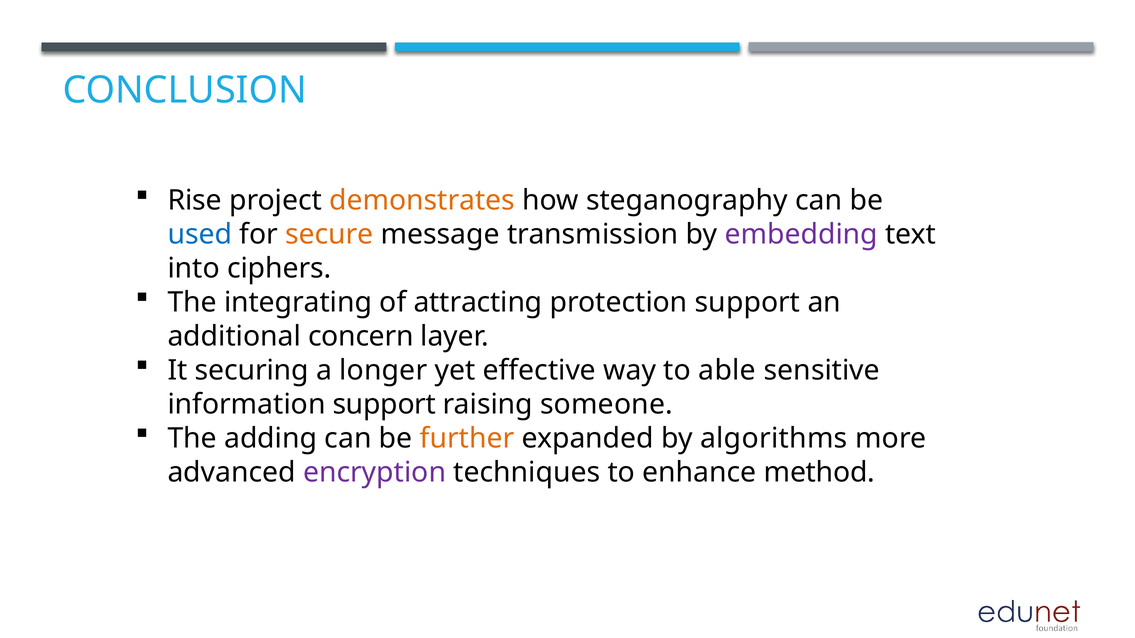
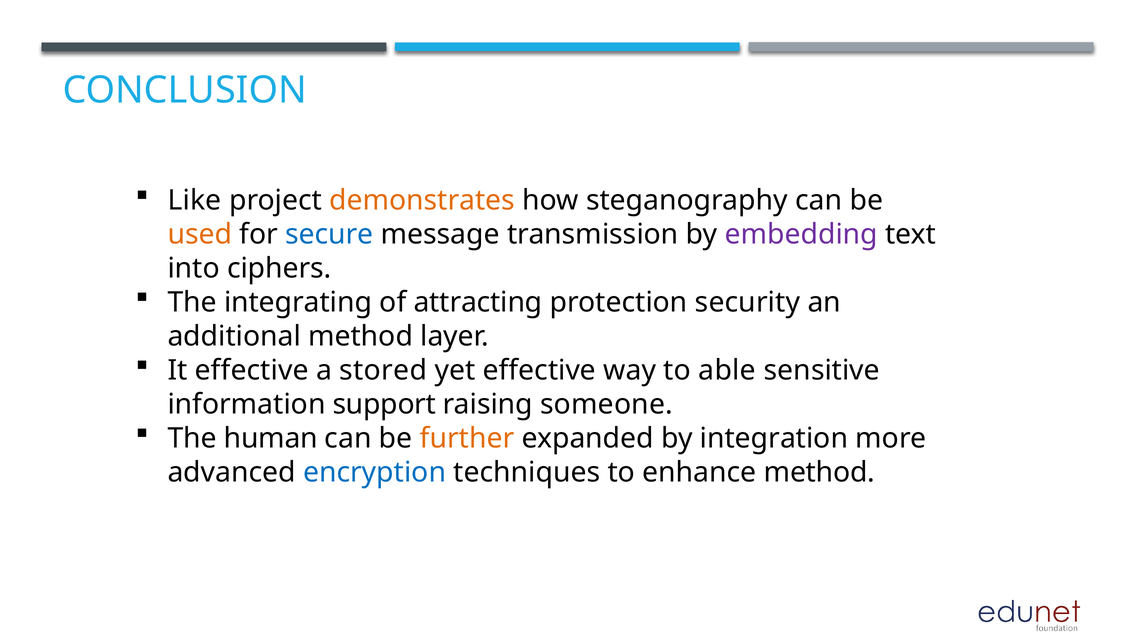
Rise: Rise -> Like
used colour: blue -> orange
secure colour: orange -> blue
protection support: support -> security
additional concern: concern -> method
It securing: securing -> effective
longer: longer -> stored
adding: adding -> human
algorithms: algorithms -> integration
encryption colour: purple -> blue
